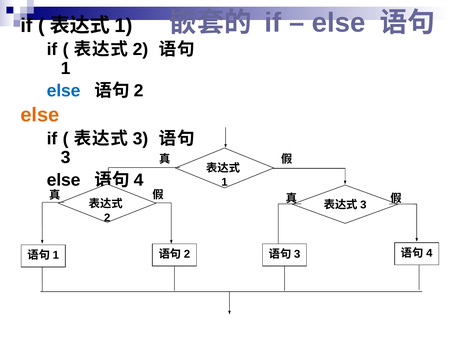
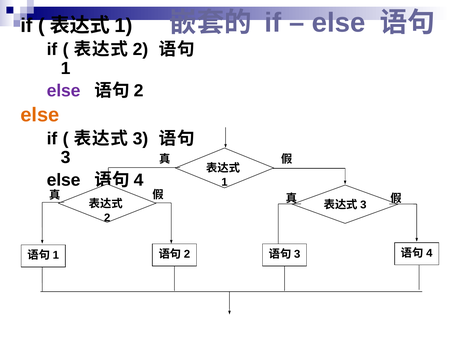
else at (64, 91) colour: blue -> purple
